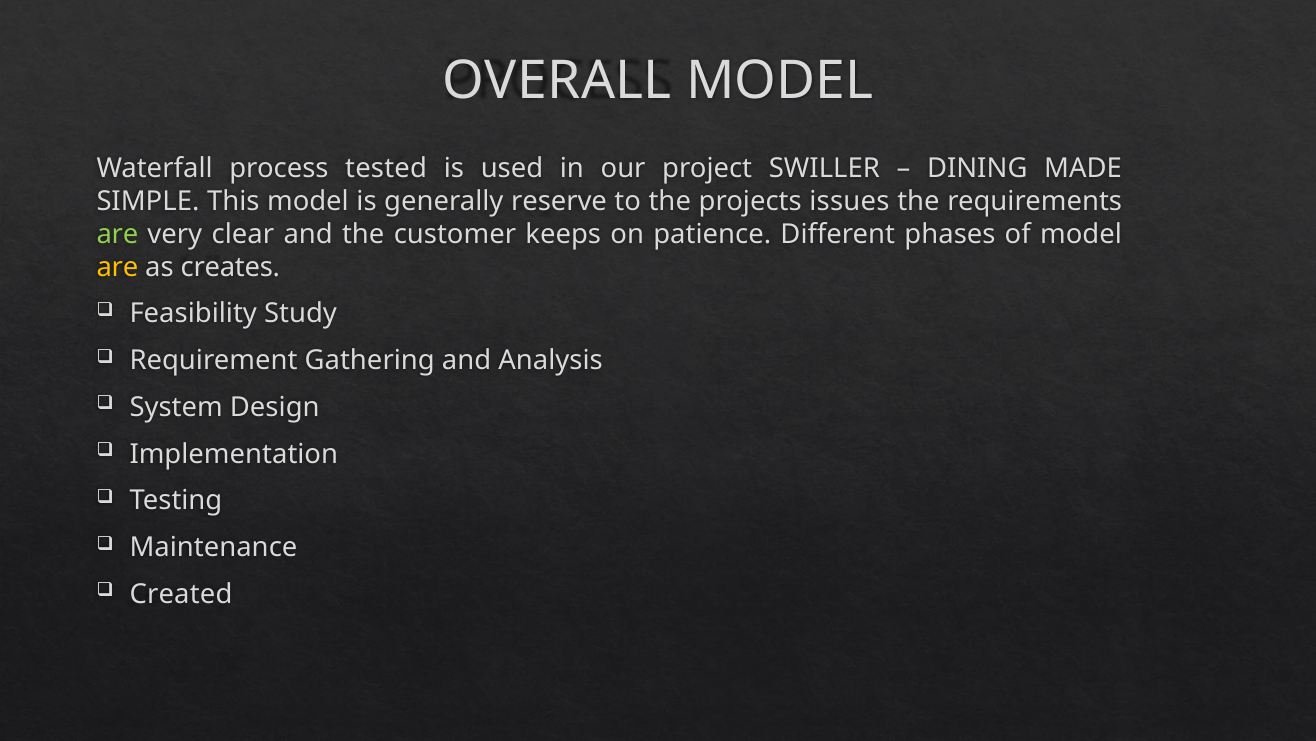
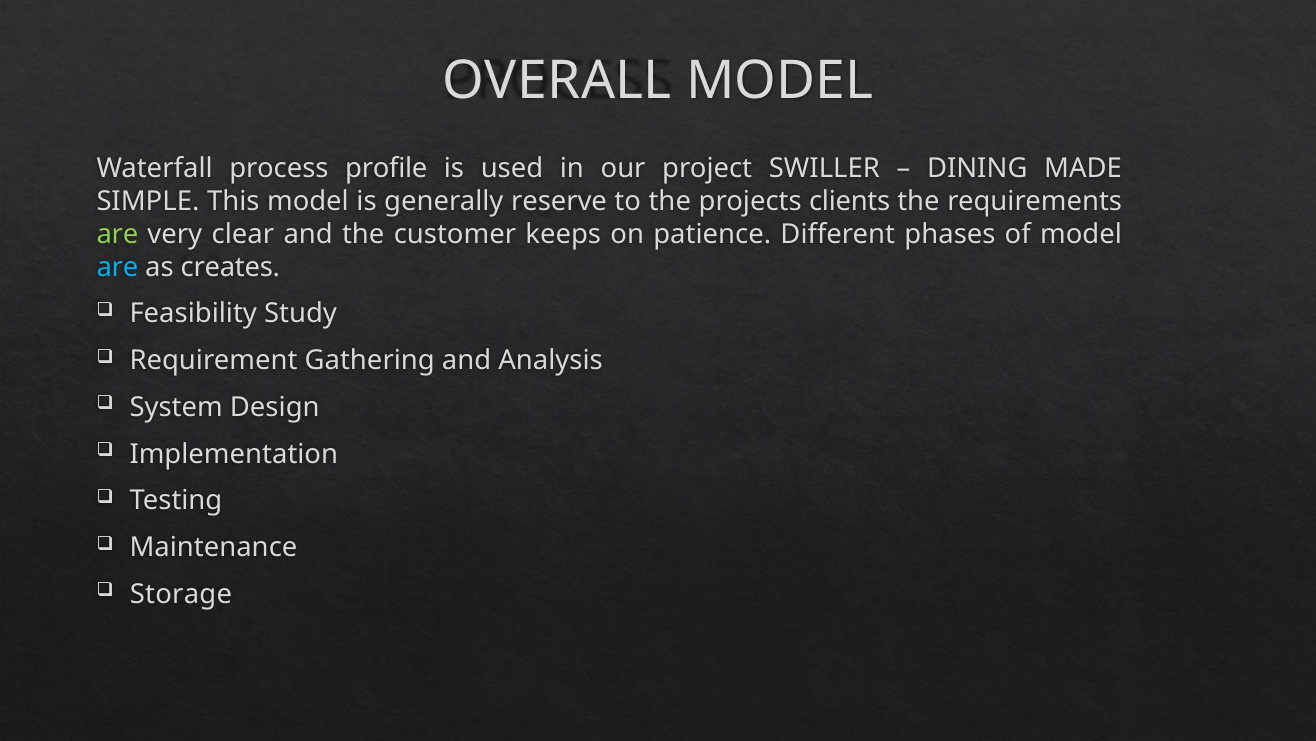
tested: tested -> profile
issues: issues -> clients
are at (117, 267) colour: yellow -> light blue
Created: Created -> Storage
